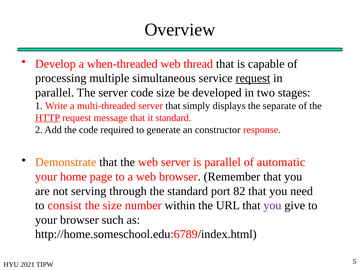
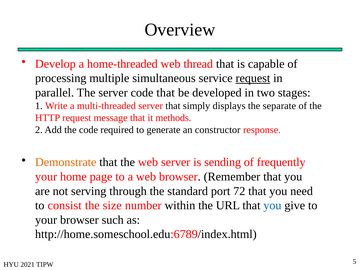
when-threaded: when-threaded -> home-threaded
code size: size -> that
HTTP underline: present -> none
it standard: standard -> methods
is parallel: parallel -> sending
automatic: automatic -> frequently
82: 82 -> 72
you at (272, 205) colour: purple -> blue
